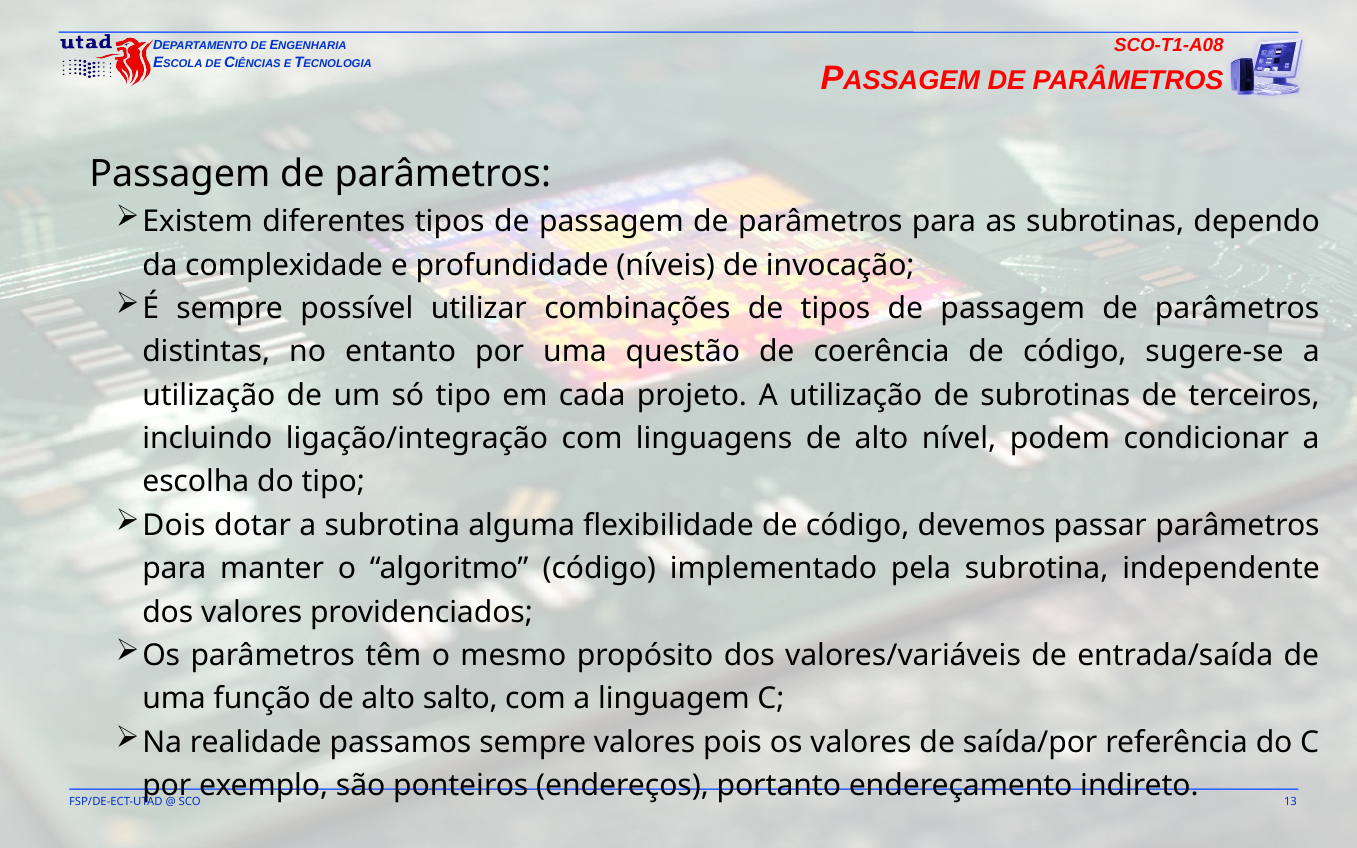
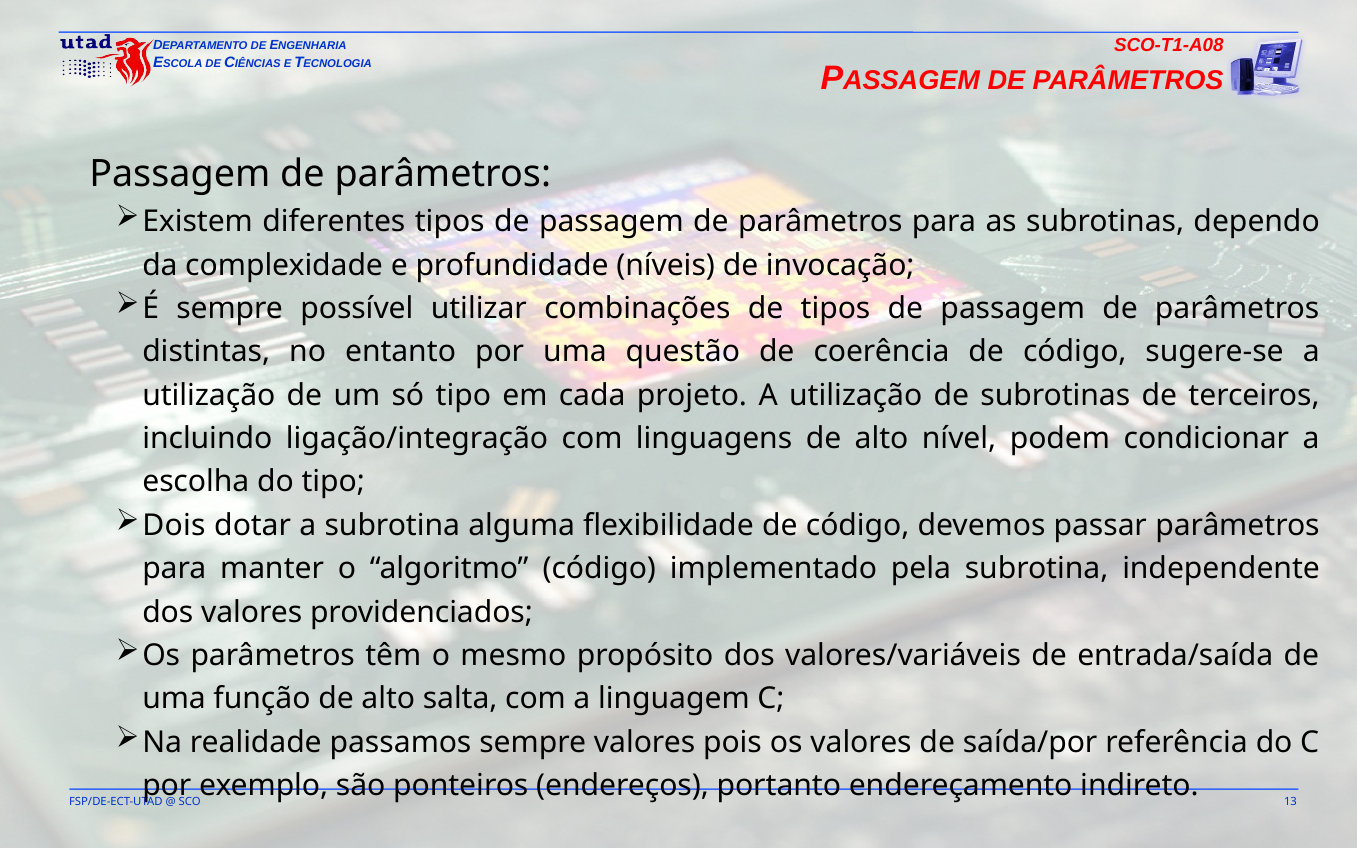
salto: salto -> salta
